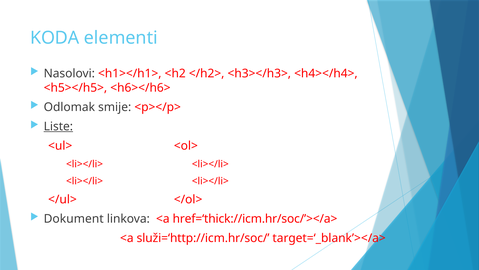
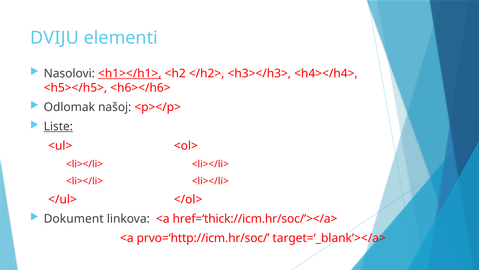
KODA: KODA -> DVIJU
<h1></h1> underline: none -> present
smije: smije -> našoj
služi=‘http://icm.hr/soc/: služi=‘http://icm.hr/soc/ -> prvo=‘http://icm.hr/soc/
